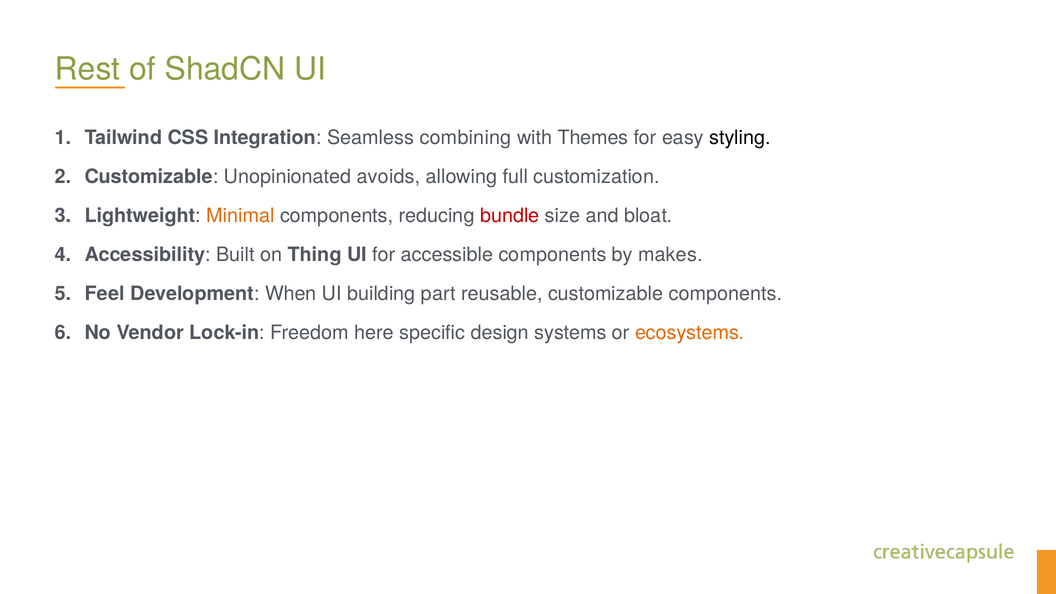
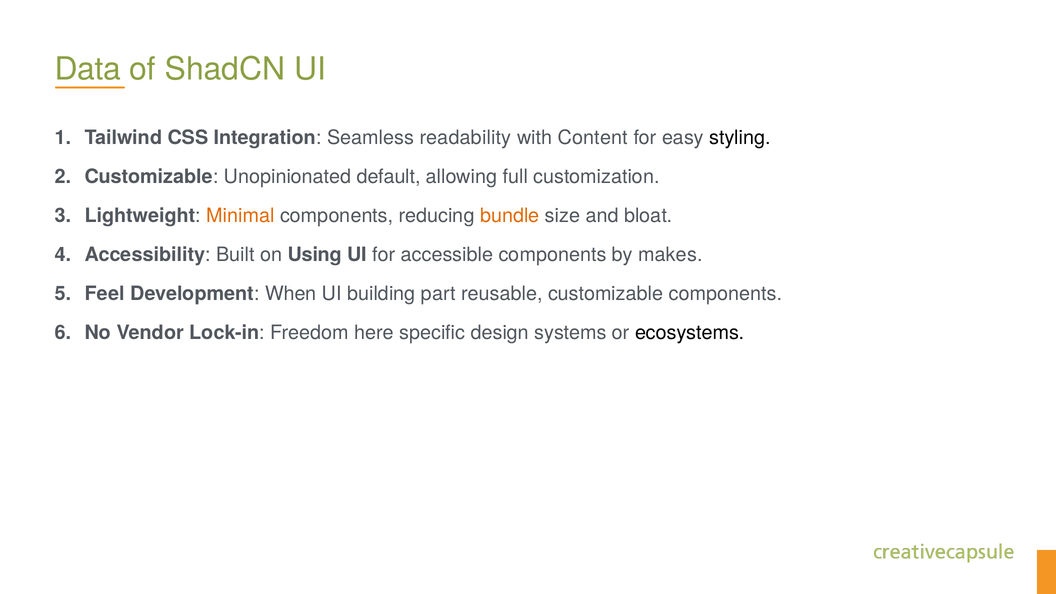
Rest: Rest -> Data
combining: combining -> readability
Themes: Themes -> Content
avoids: avoids -> default
bundle colour: red -> orange
Thing: Thing -> Using
ecosystems colour: orange -> black
